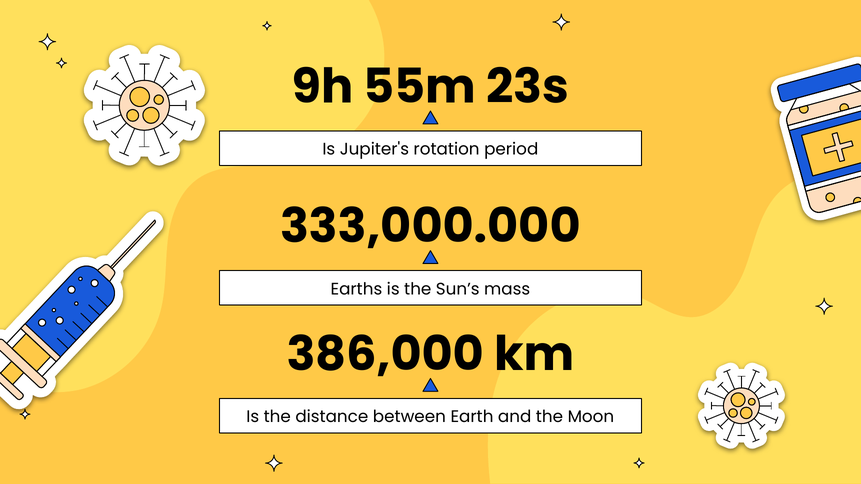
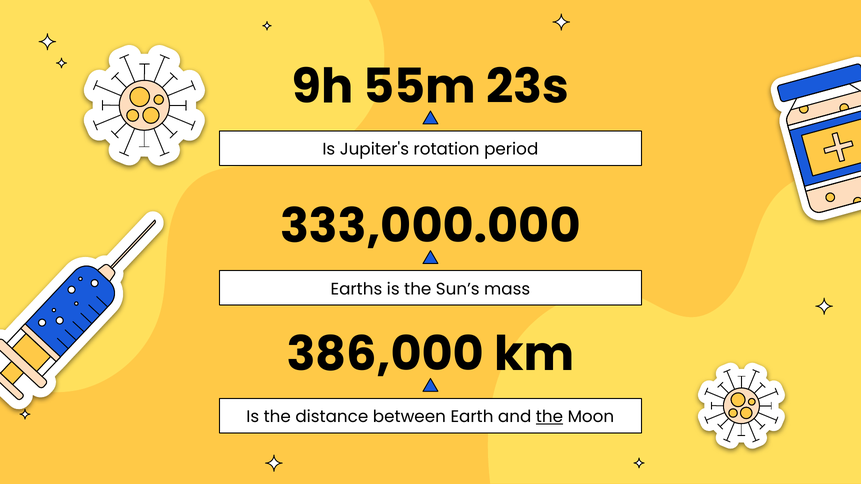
the at (549, 417) underline: none -> present
